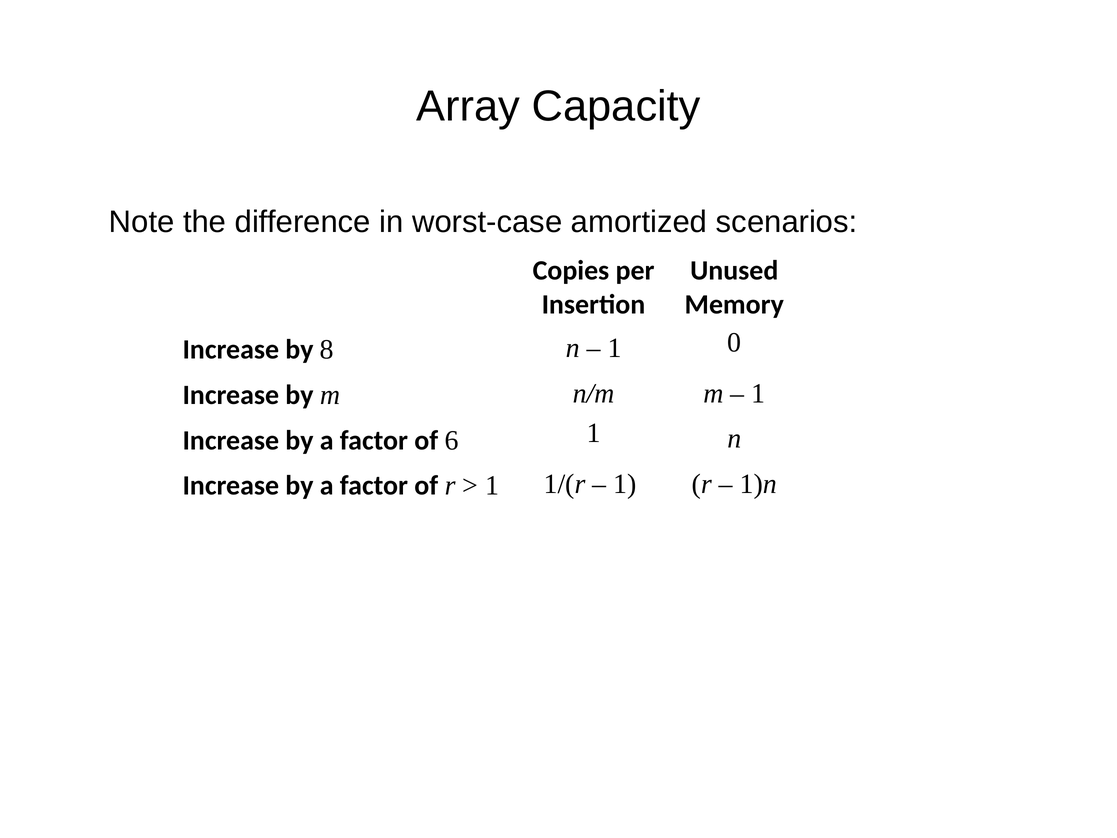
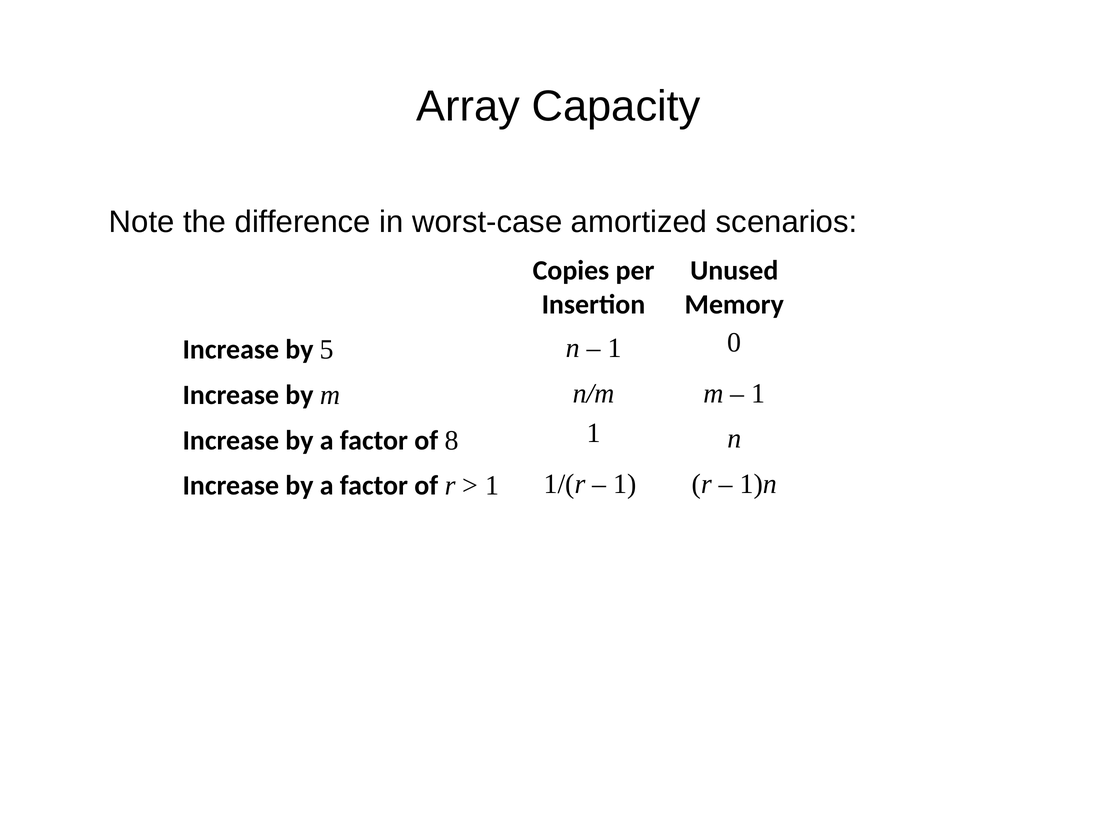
8: 8 -> 5
6: 6 -> 8
